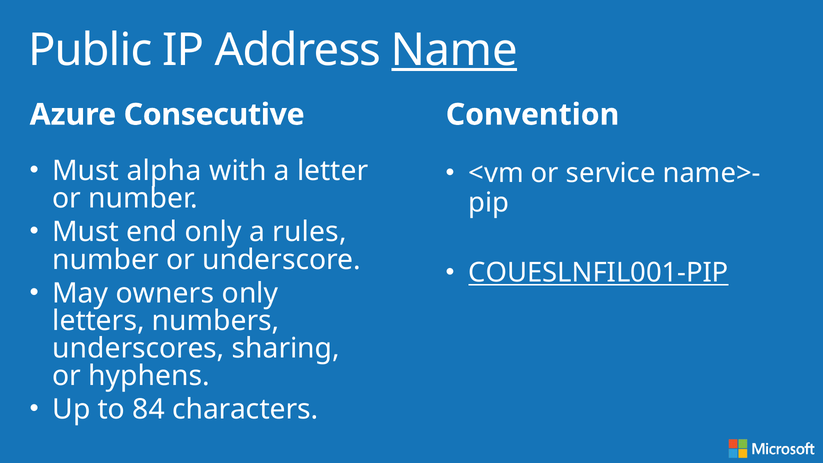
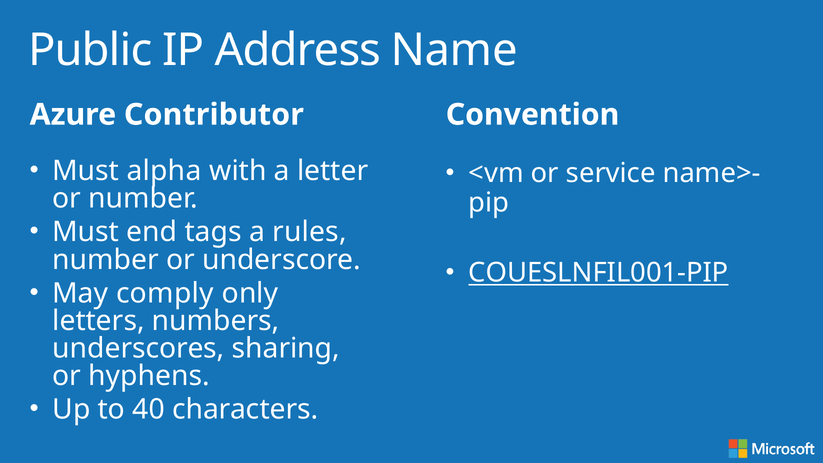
Name underline: present -> none
Consecutive: Consecutive -> Contributor
end only: only -> tags
owners: owners -> comply
84: 84 -> 40
